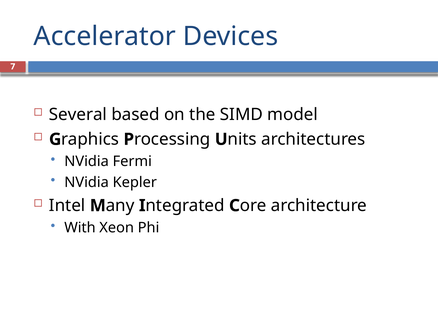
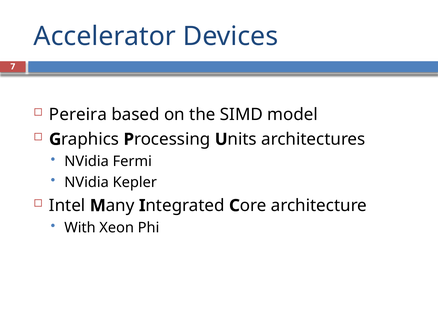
Several: Several -> Pereira
